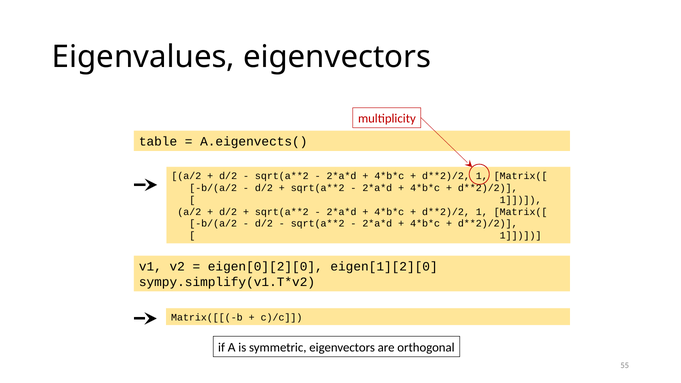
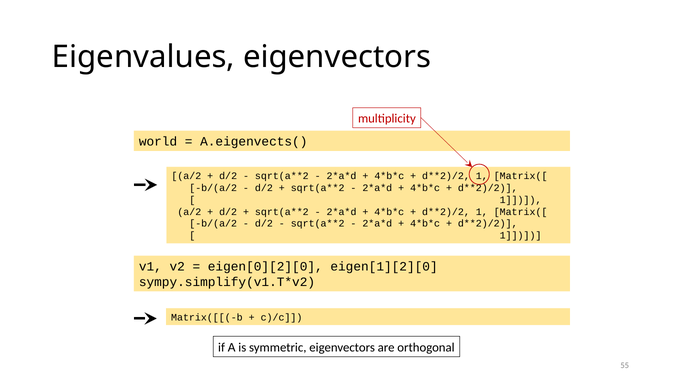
table: table -> world
